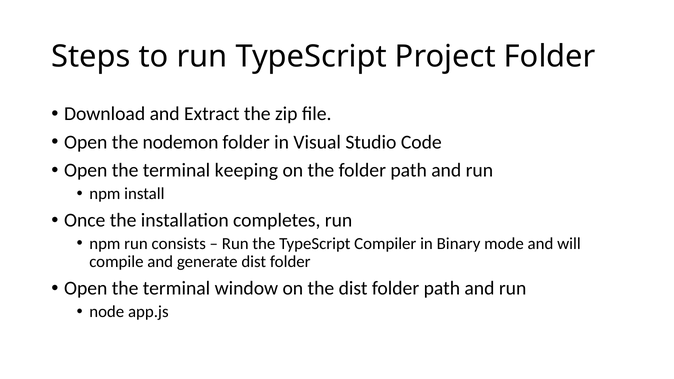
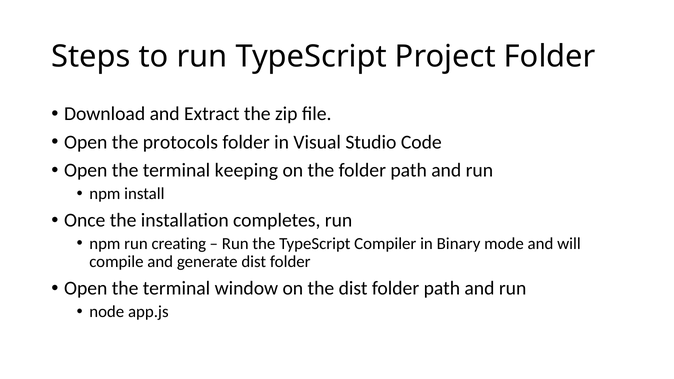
nodemon: nodemon -> protocols
consists: consists -> creating
